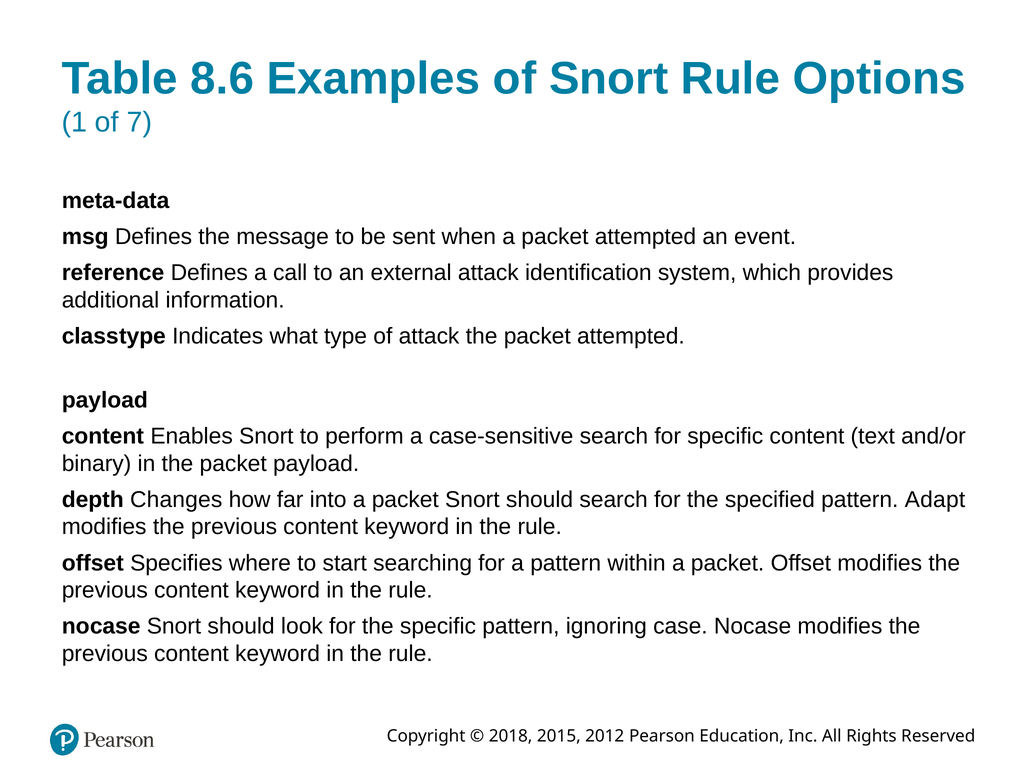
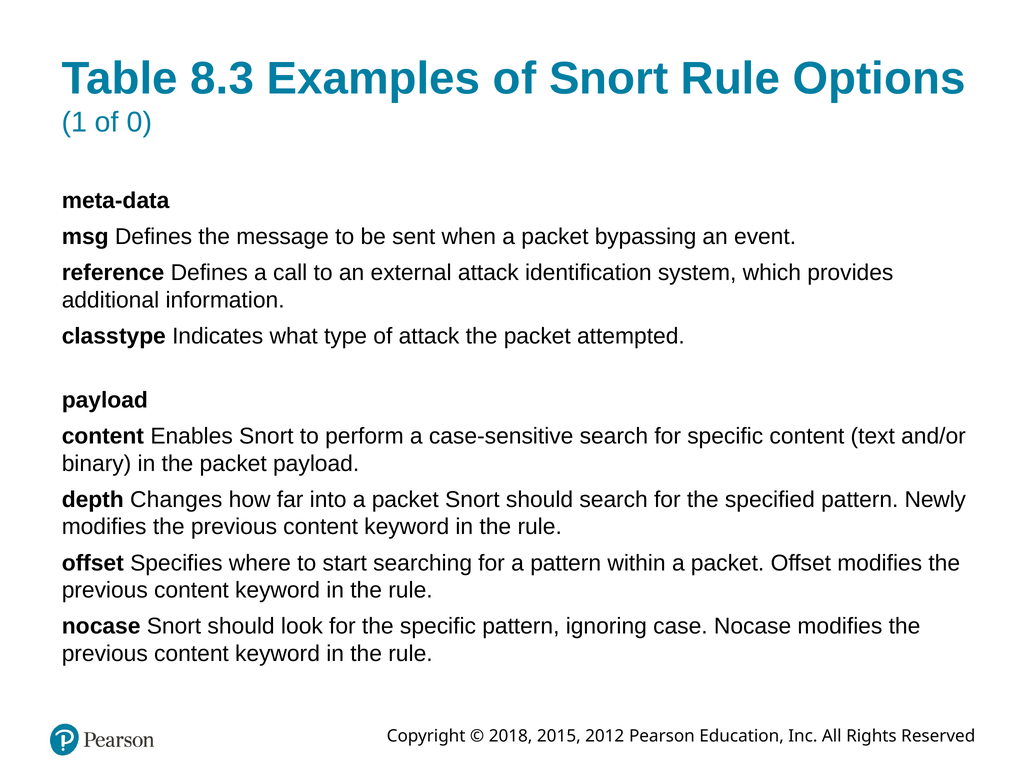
8.6: 8.6 -> 8.3
7: 7 -> 0
a packet attempted: attempted -> bypassing
Adapt: Adapt -> Newly
